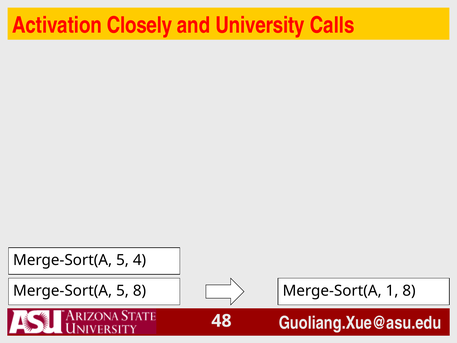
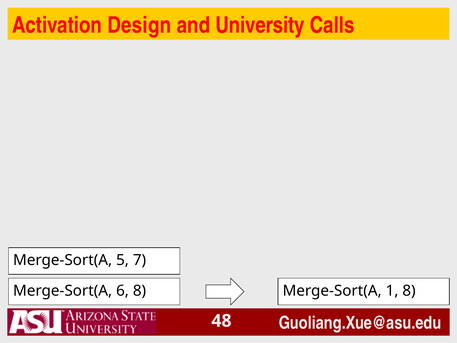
Closely: Closely -> Design
4: 4 -> 7
5 at (123, 290): 5 -> 6
